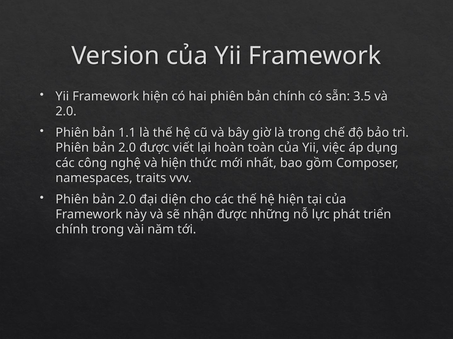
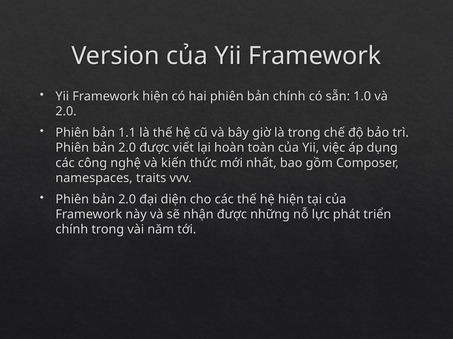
3.5: 3.5 -> 1.0
và hiện: hiện -> kiến
